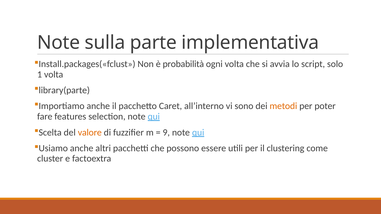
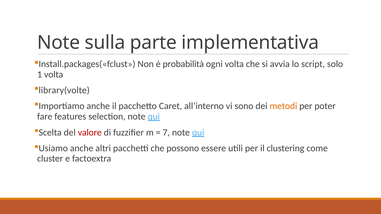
library(parte: library(parte -> library(volte
valore colour: orange -> red
9: 9 -> 7
